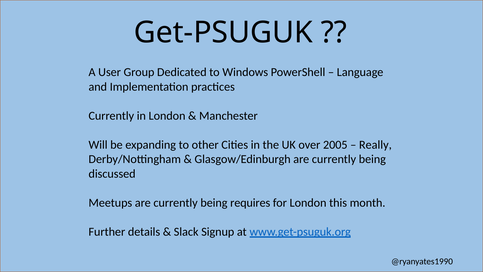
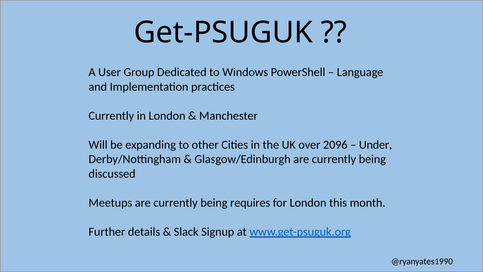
2005: 2005 -> 2096
Really: Really -> Under
